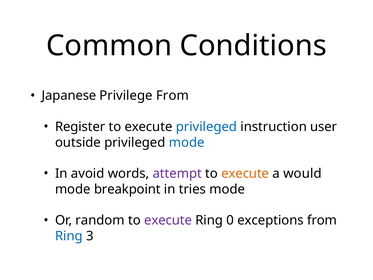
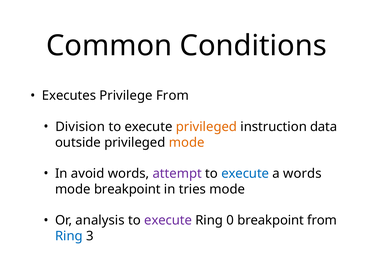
Japanese: Japanese -> Executes
Register: Register -> Division
privileged at (206, 127) colour: blue -> orange
user: user -> data
mode at (187, 142) colour: blue -> orange
execute at (245, 173) colour: orange -> blue
a would: would -> words
random: random -> analysis
0 exceptions: exceptions -> breakpoint
